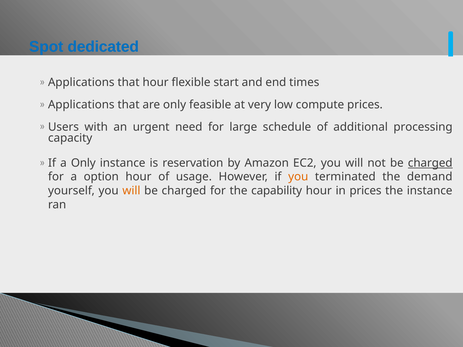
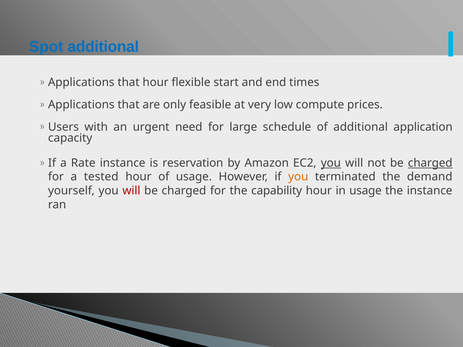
Spot dedicated: dedicated -> additional
processing: processing -> application
a Only: Only -> Rate
you at (331, 163) underline: none -> present
option: option -> tested
will at (131, 191) colour: orange -> red
in prices: prices -> usage
